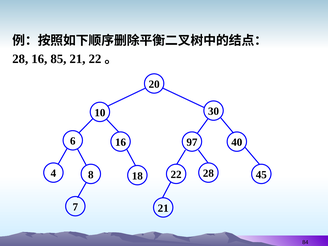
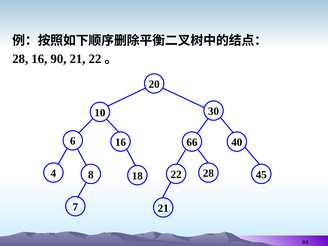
85: 85 -> 90
97: 97 -> 66
